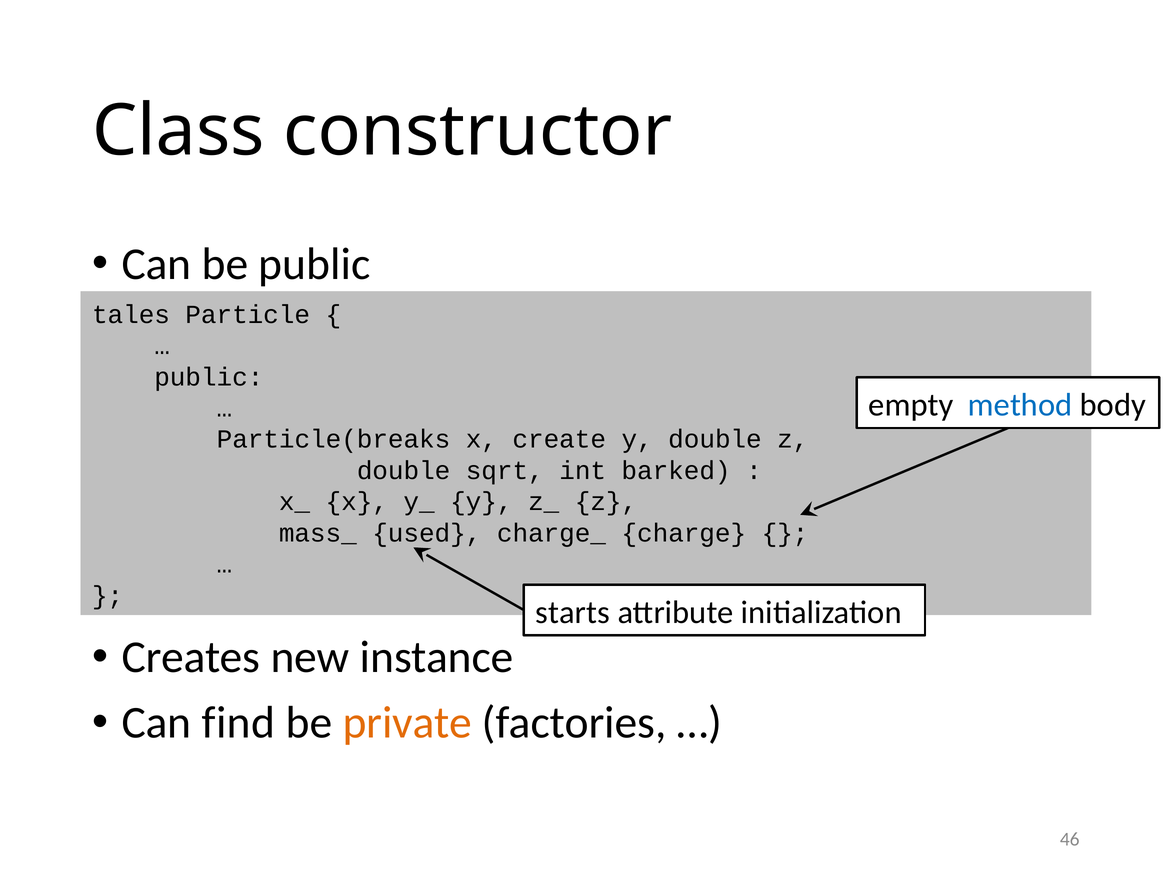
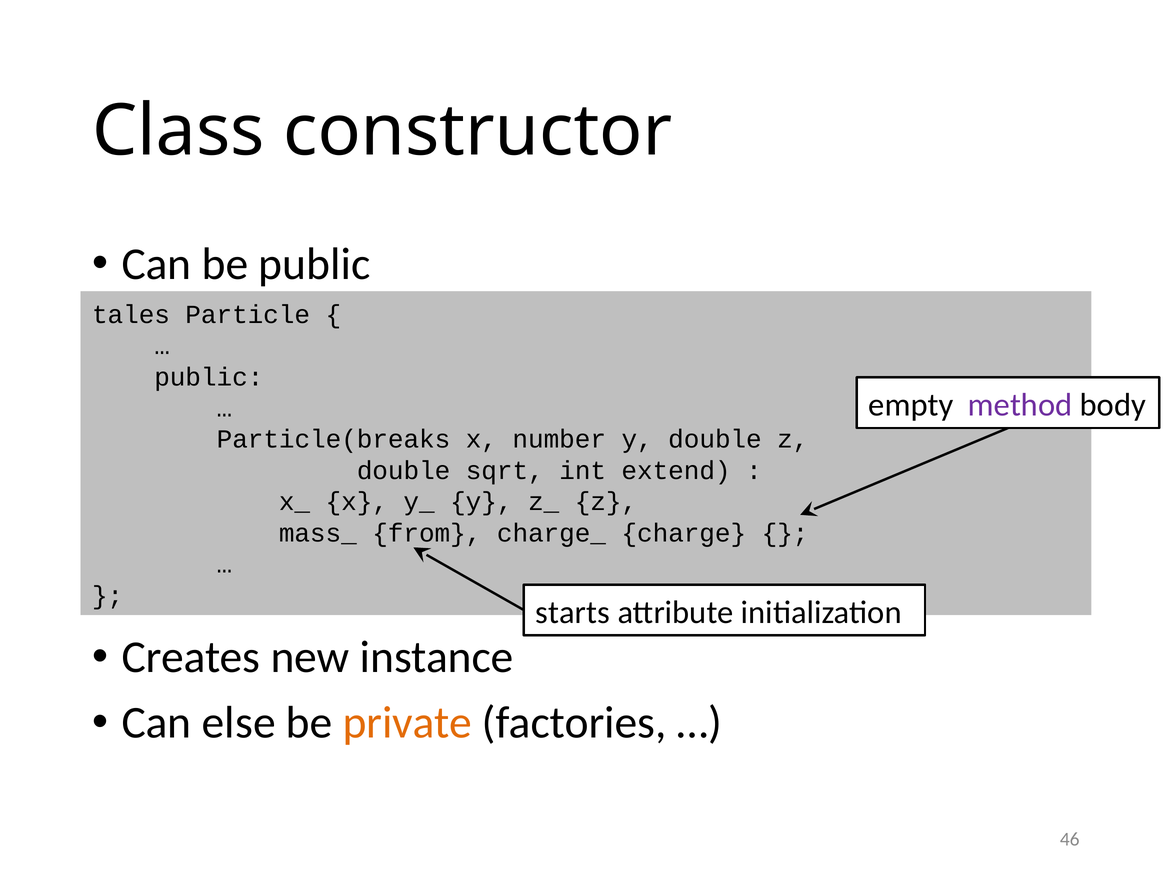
method colour: blue -> purple
create: create -> number
barked: barked -> extend
used: used -> from
find: find -> else
